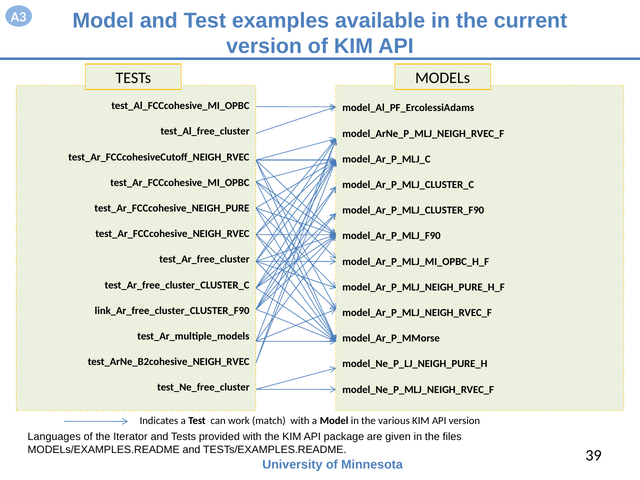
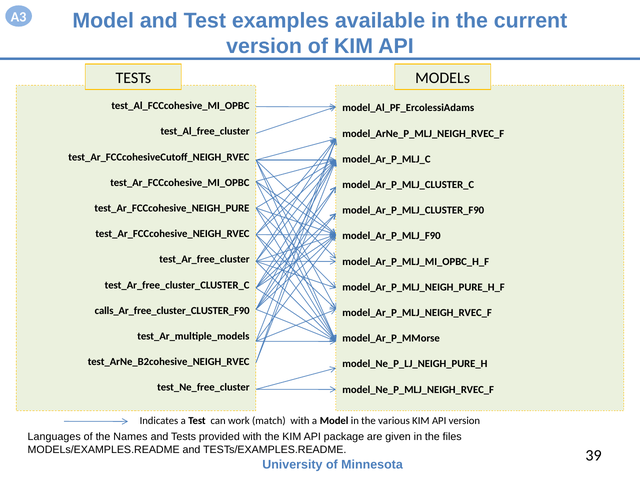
link_Ar_free_cluster_CLUSTER_F90: link_Ar_free_cluster_CLUSTER_F90 -> calls_Ar_free_cluster_CLUSTER_F90
Iterator: Iterator -> Names
